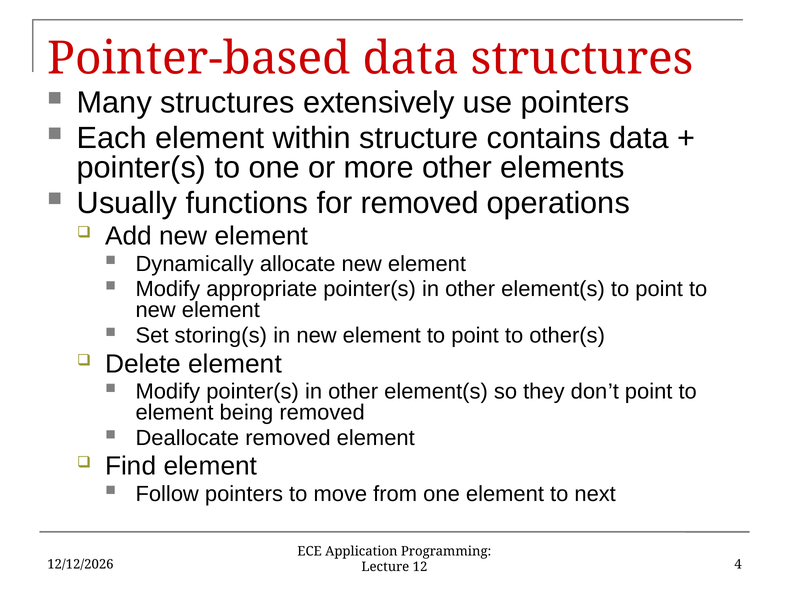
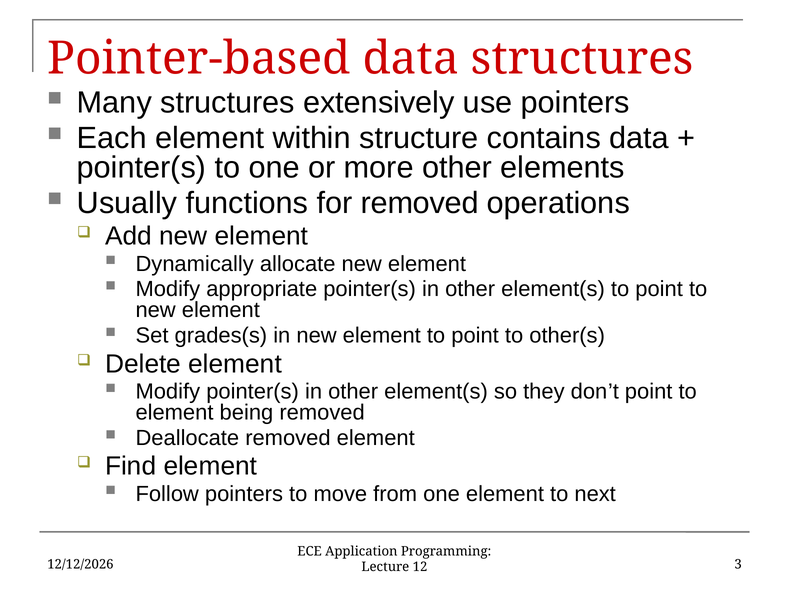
storing(s: storing(s -> grades(s
4: 4 -> 3
